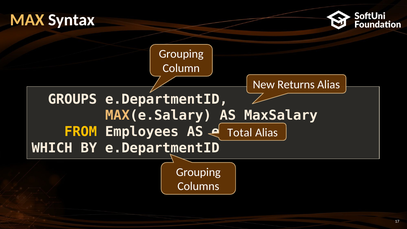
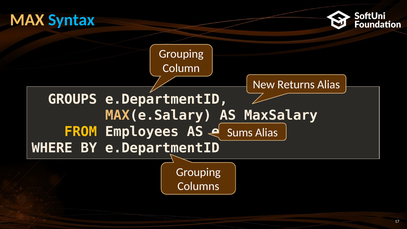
Syntax colour: white -> light blue
Total: Total -> Sums
WHICH: WHICH -> WHERE
